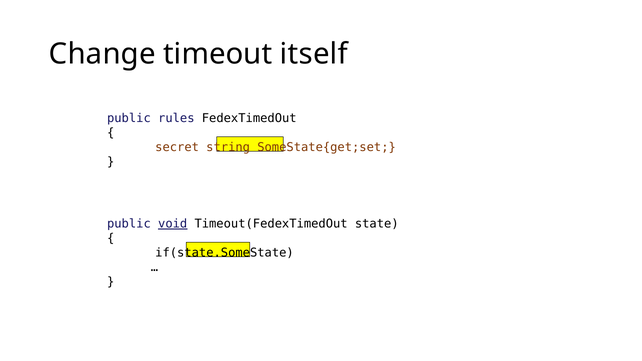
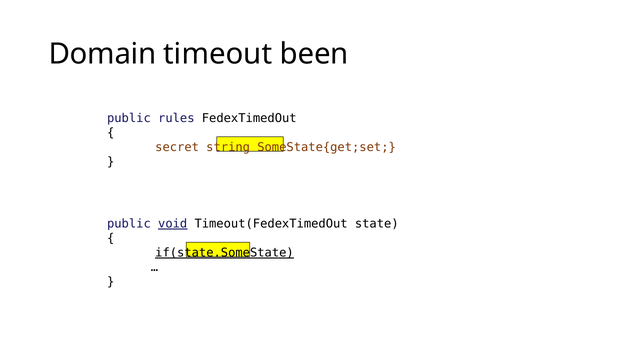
Change: Change -> Domain
itself: itself -> been
if(state.SomeState underline: none -> present
